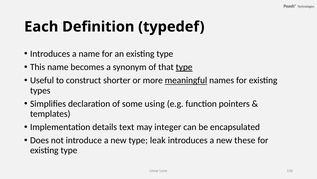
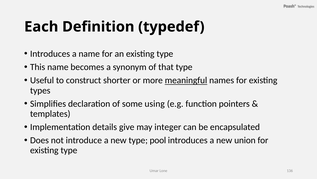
type at (184, 67) underline: present -> none
text: text -> give
leak: leak -> pool
these: these -> union
